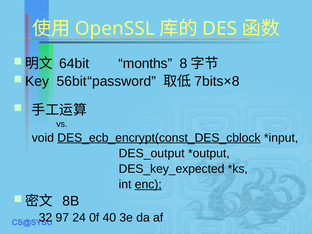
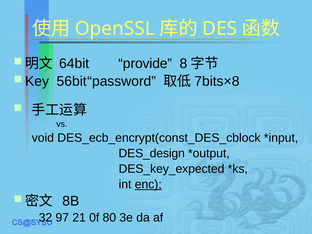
months: months -> provide
DES_ecb_encrypt(const_DES_cblock underline: present -> none
DES_output: DES_output -> DES_design
24: 24 -> 21
40: 40 -> 80
